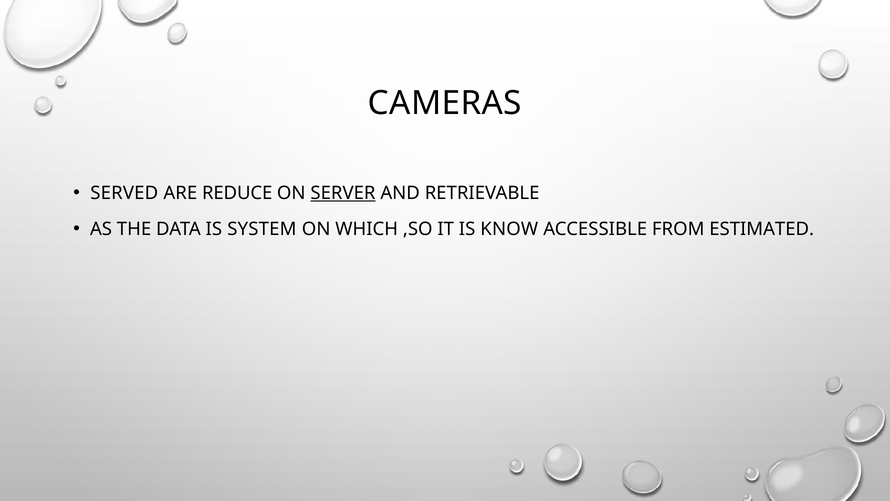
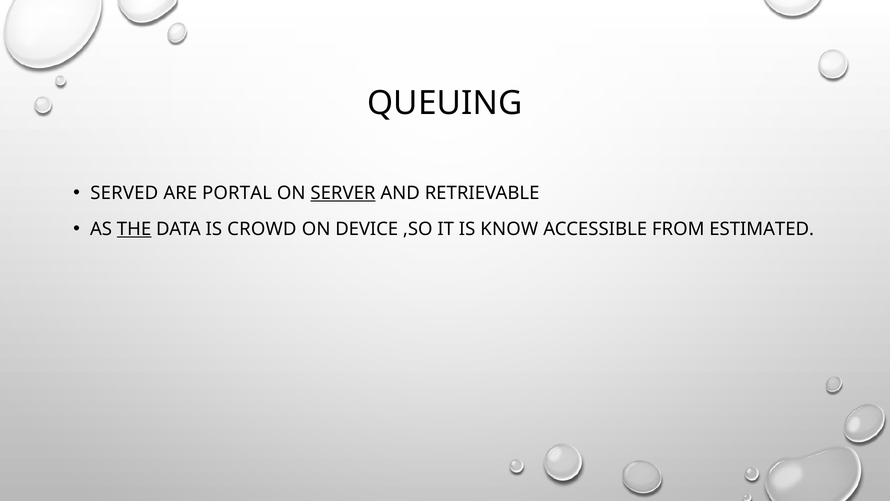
CAMERAS: CAMERAS -> QUEUING
REDUCE: REDUCE -> PORTAL
THE underline: none -> present
SYSTEM: SYSTEM -> CROWD
WHICH: WHICH -> DEVICE
